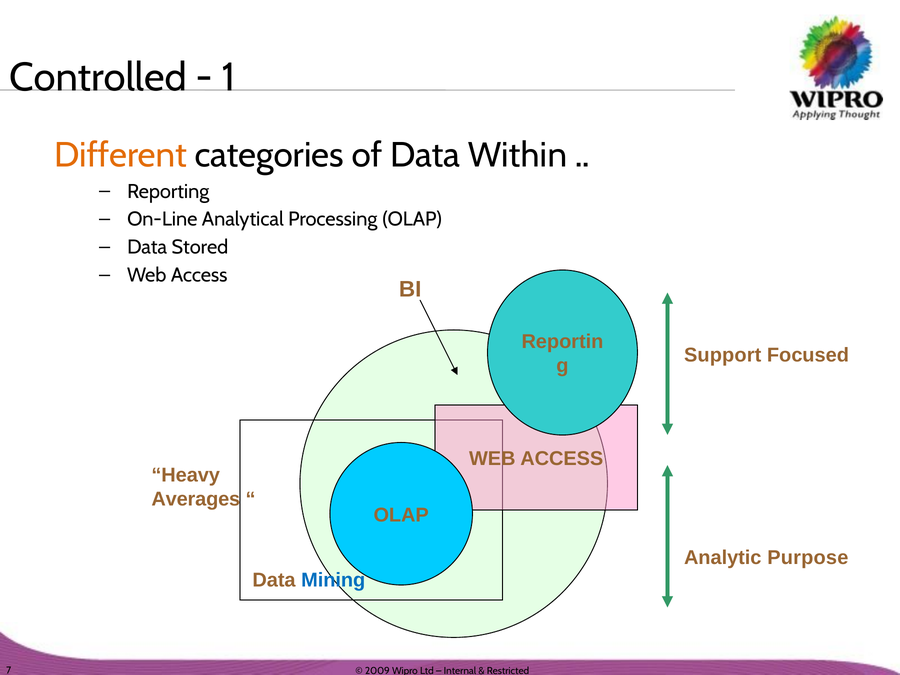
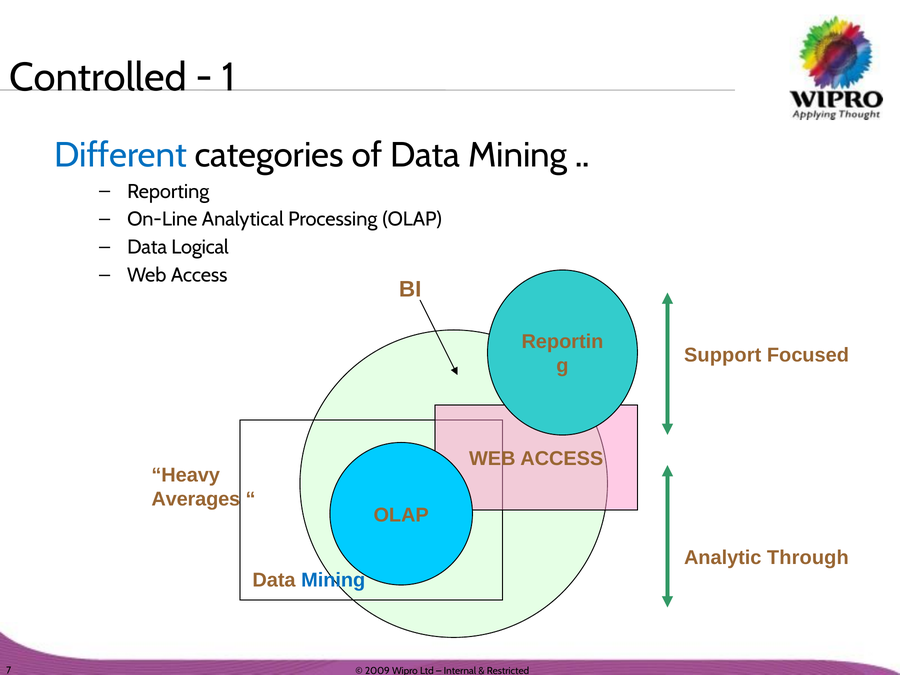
Different colour: orange -> blue
of Data Within: Within -> Mining
Stored: Stored -> Logical
Purpose: Purpose -> Through
